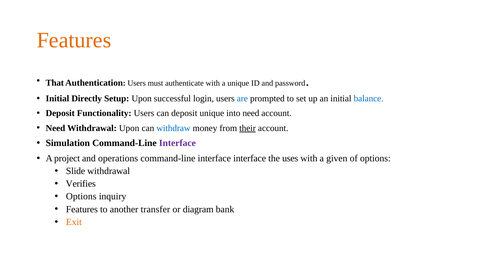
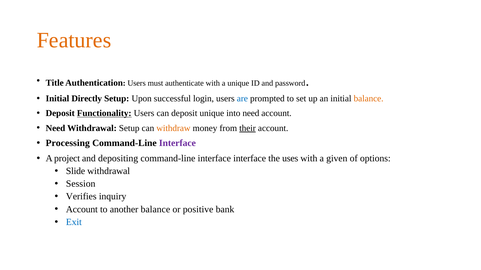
That: That -> Title
balance at (369, 99) colour: blue -> orange
Functionality underline: none -> present
Withdrawal Upon: Upon -> Setup
withdraw colour: blue -> orange
Simulation: Simulation -> Processing
operations: operations -> depositing
Verifies: Verifies -> Session
Options at (81, 197): Options -> Verifies
Features at (82, 210): Features -> Account
another transfer: transfer -> balance
diagram: diagram -> positive
Exit colour: orange -> blue
